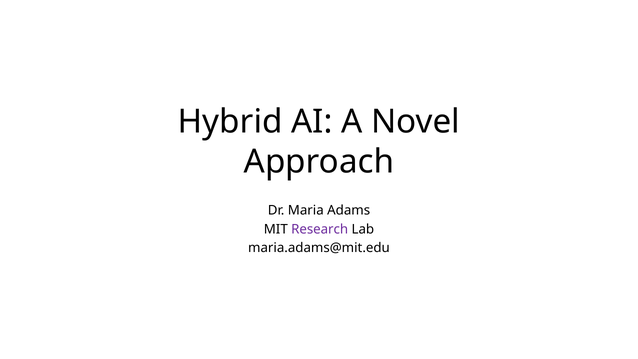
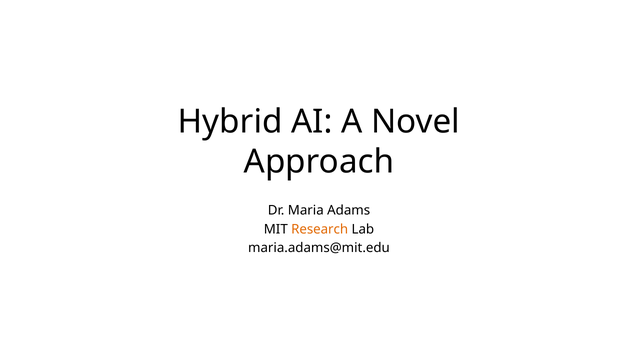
Research colour: purple -> orange
